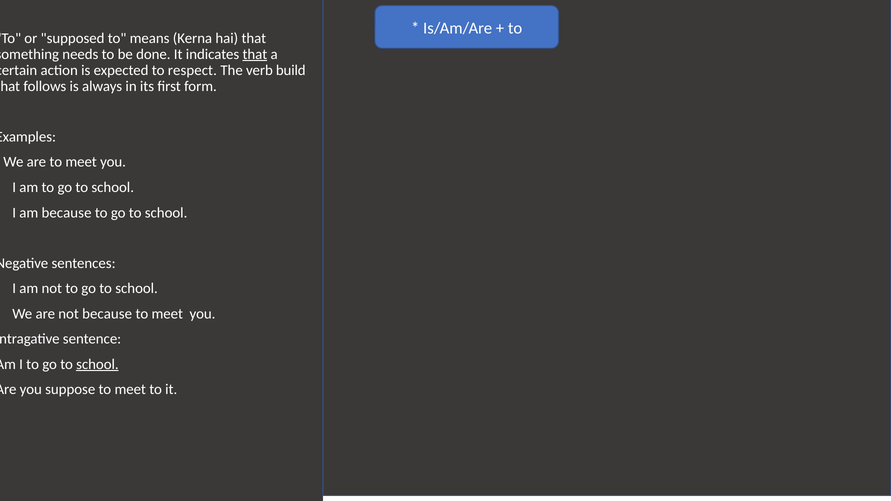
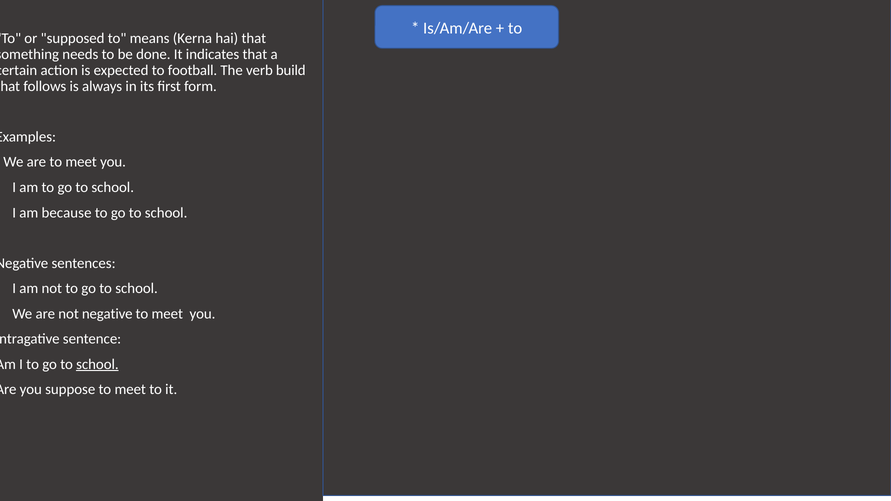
that at (255, 54) underline: present -> none
respect: respect -> football
not because: because -> negative
